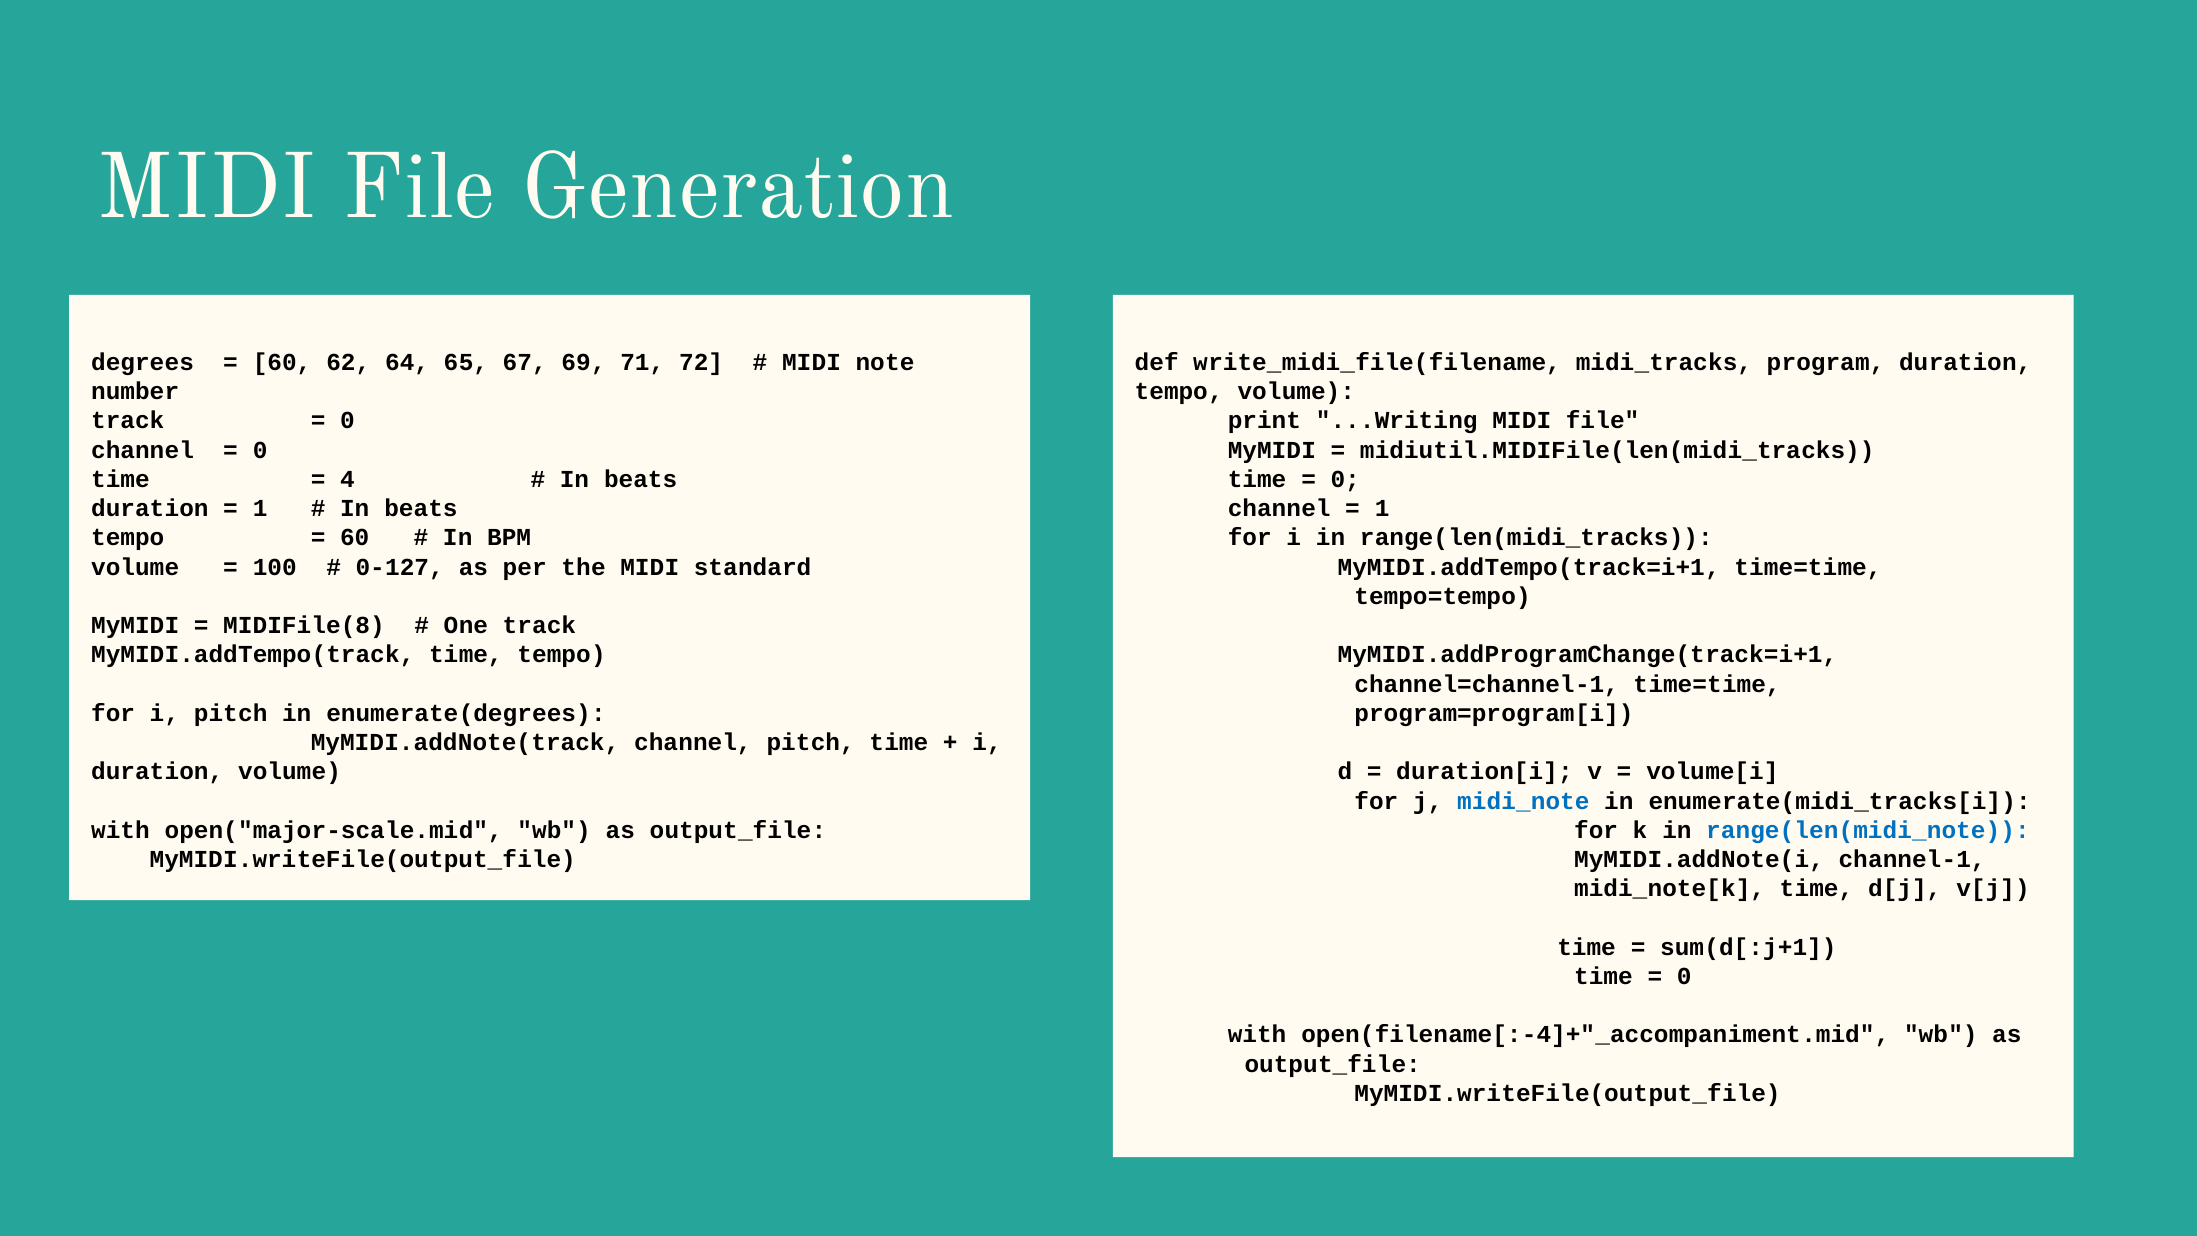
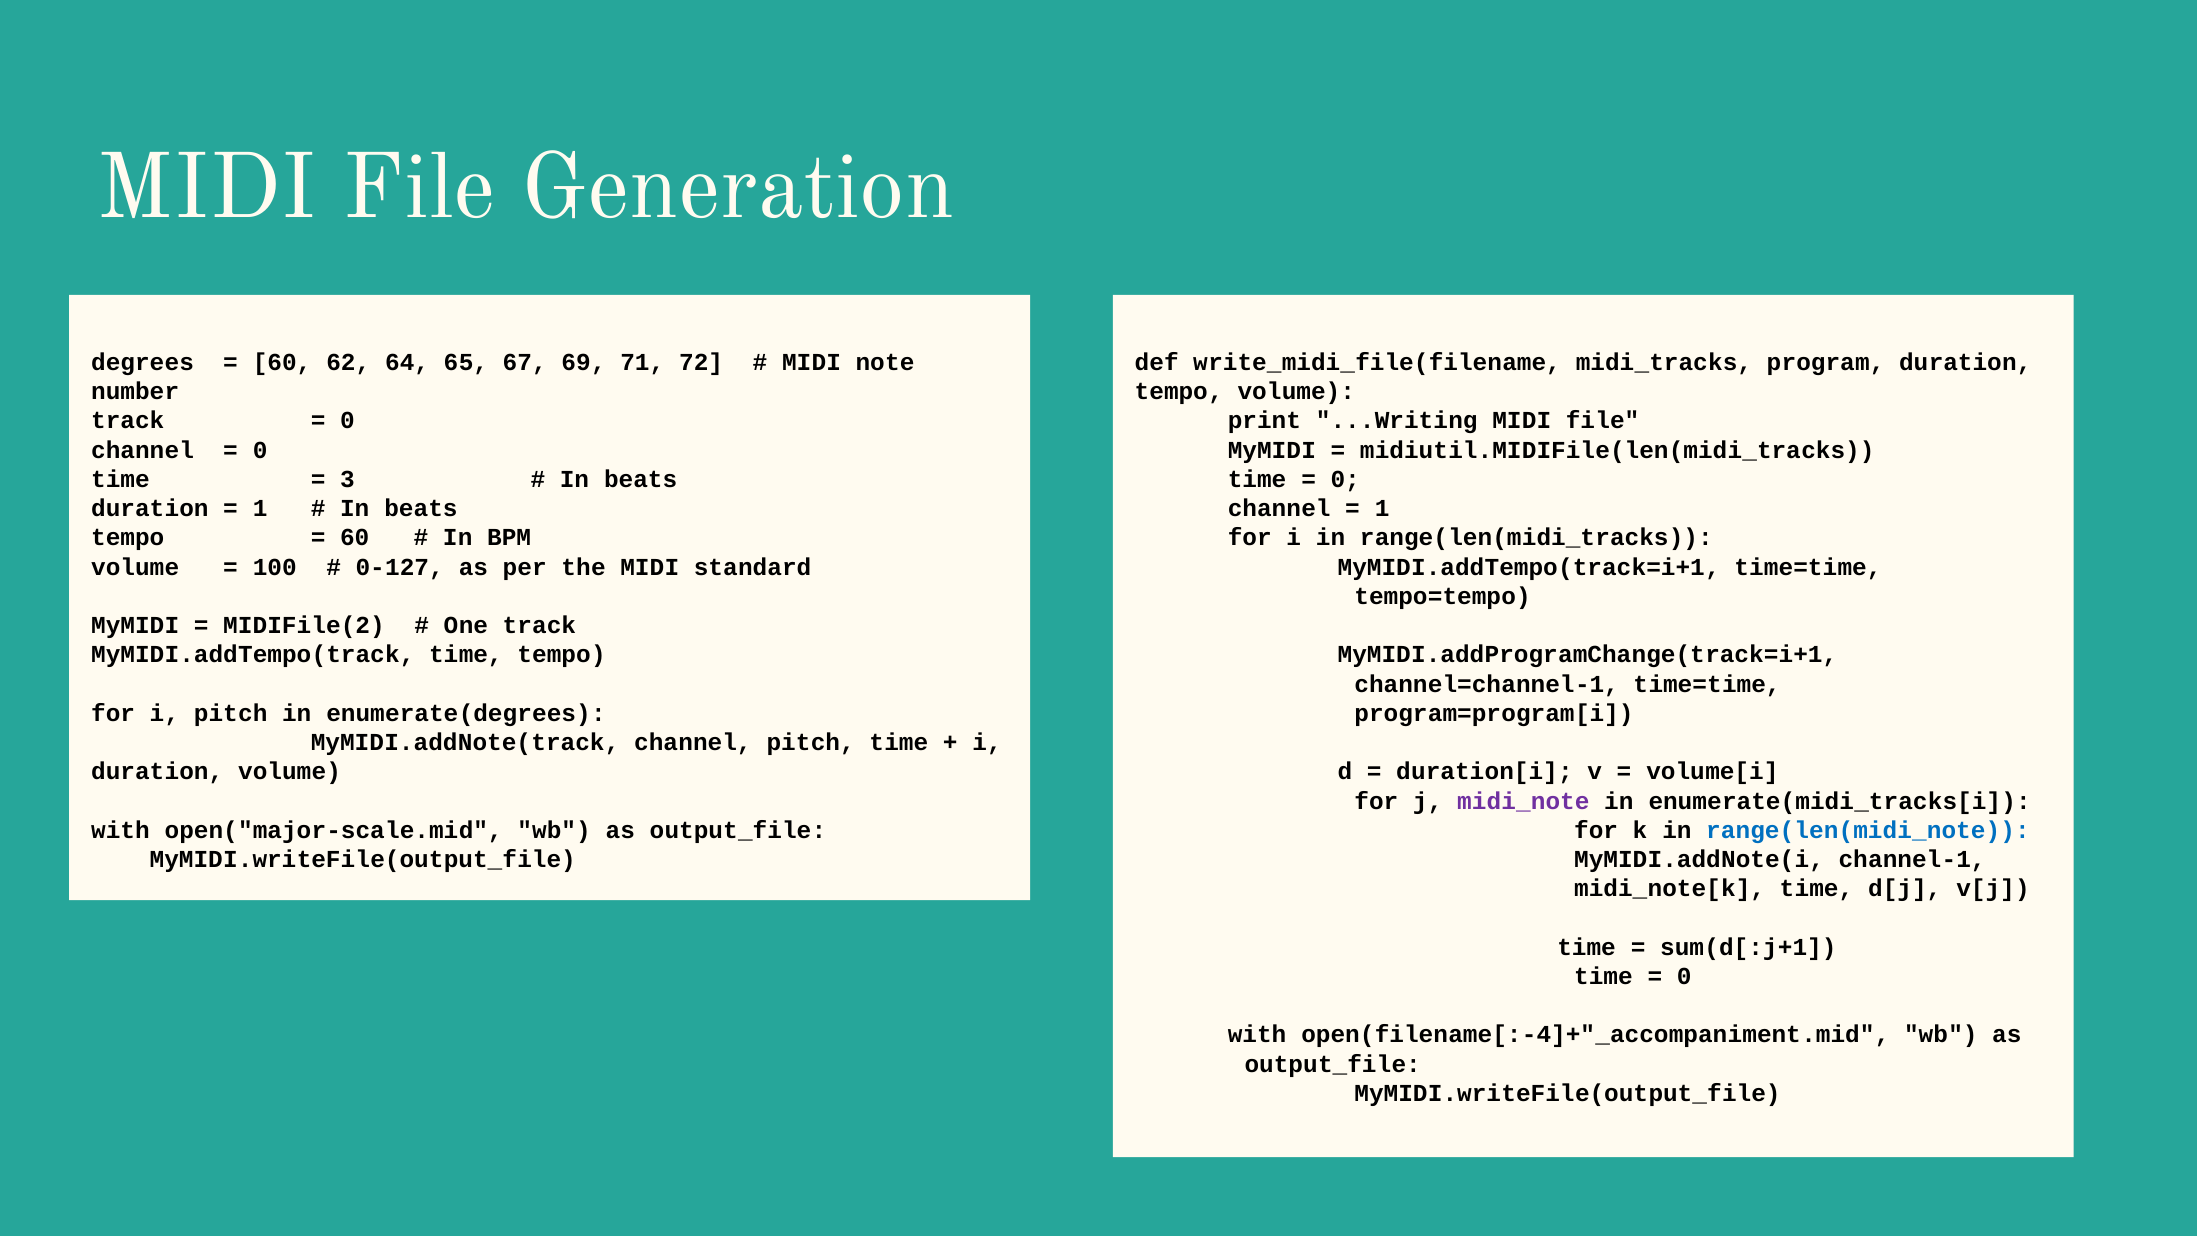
4: 4 -> 3
MIDIFile(8: MIDIFile(8 -> MIDIFile(2
midi_note colour: blue -> purple
